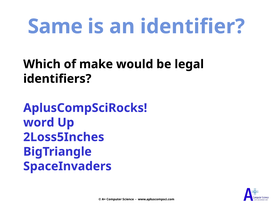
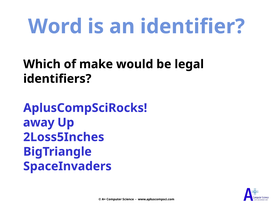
Same: Same -> Word
word: word -> away
